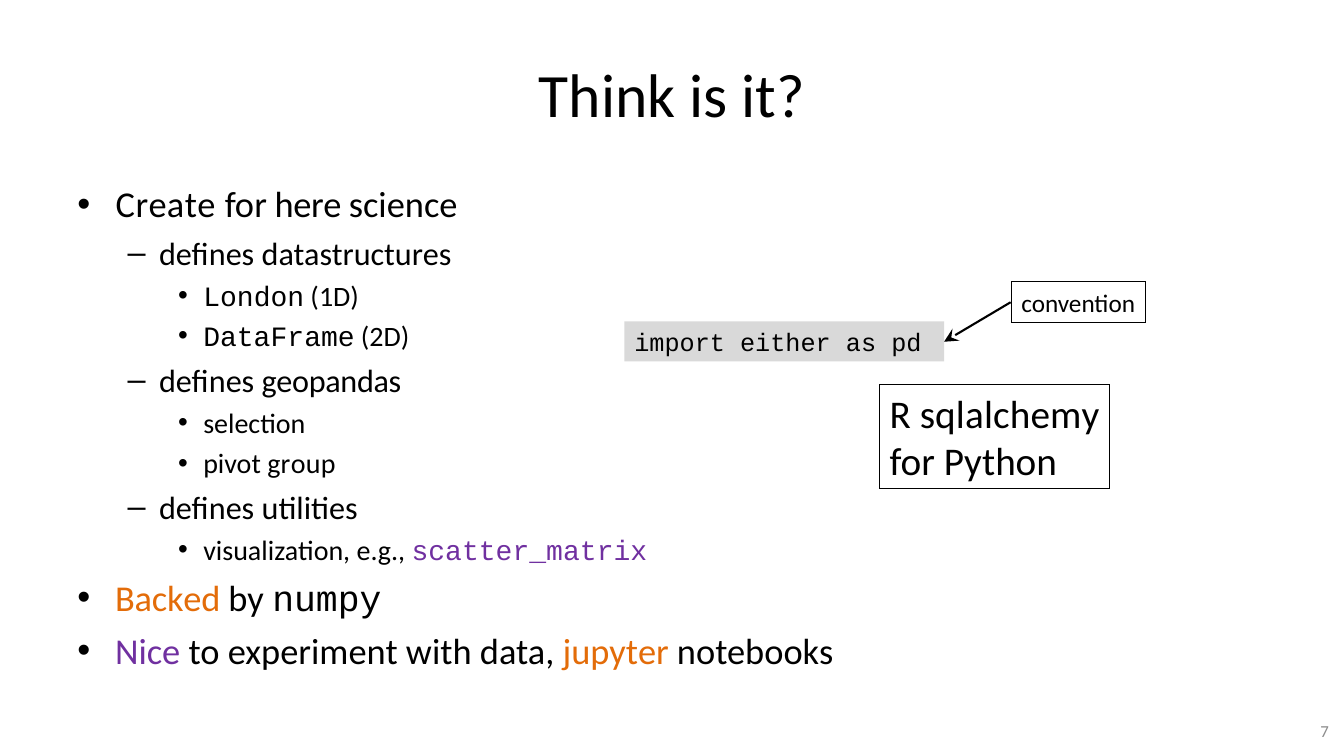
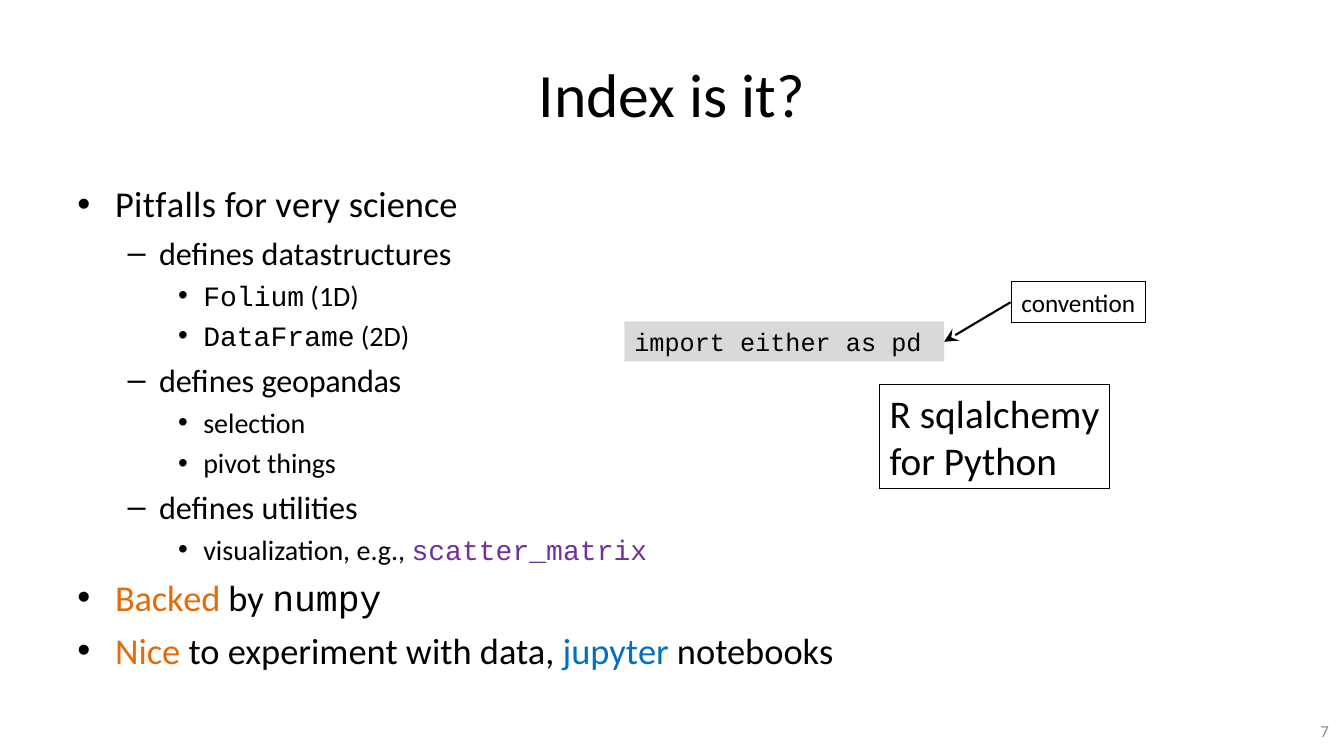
Think: Think -> Index
Create: Create -> Pitfalls
here: here -> very
London: London -> Folium
group: group -> things
Nice colour: purple -> orange
jupyter colour: orange -> blue
